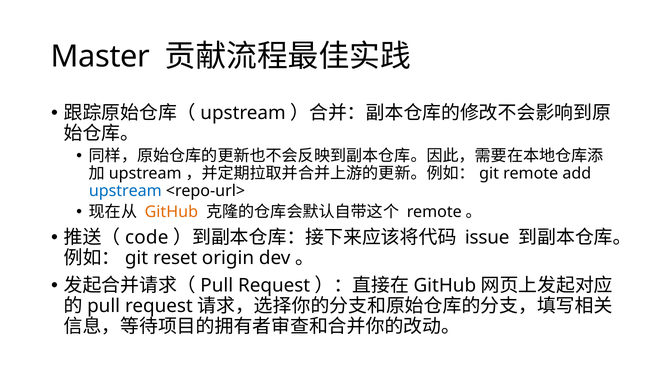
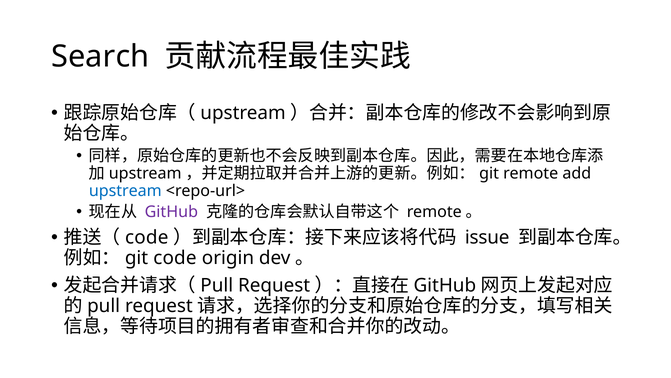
Master: Master -> Search
GitHub at (171, 211) colour: orange -> purple
reset at (175, 258): reset -> code
